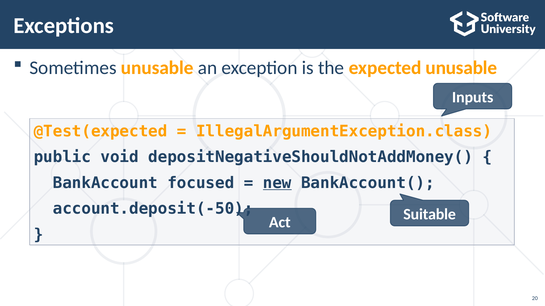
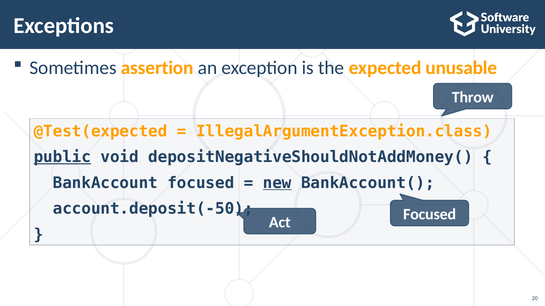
Sometimes unusable: unusable -> assertion
Inputs: Inputs -> Throw
public underline: none -> present
Suitable at (430, 215): Suitable -> Focused
